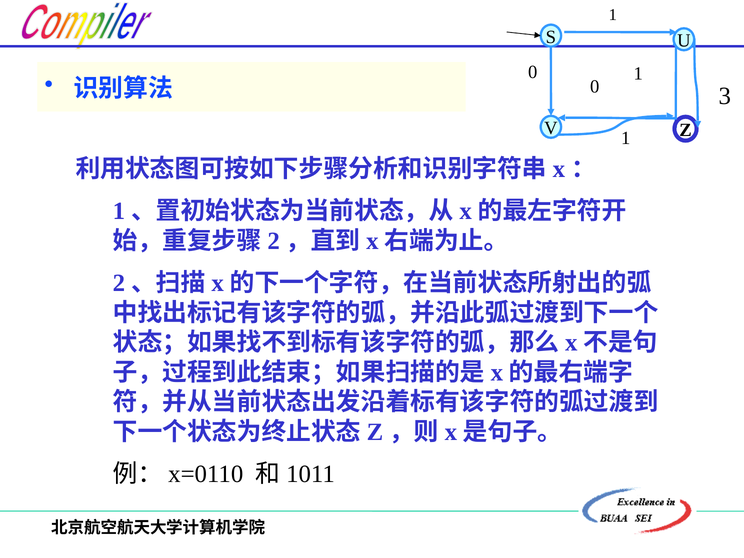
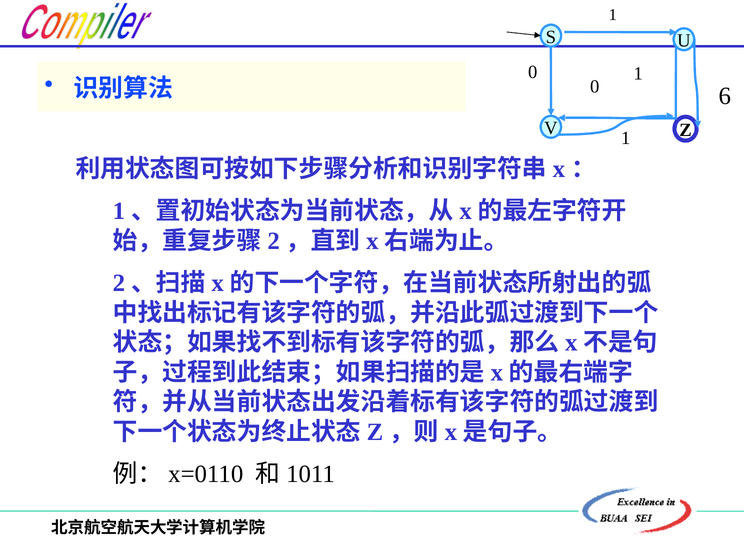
3: 3 -> 6
